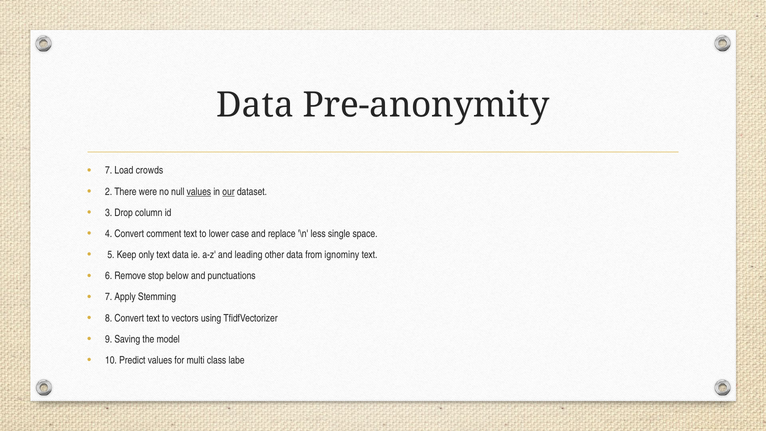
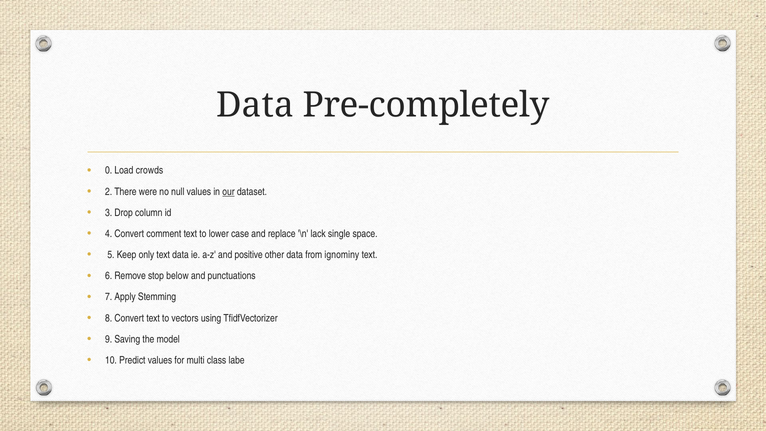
Pre-anonymity: Pre-anonymity -> Pre-completely
7 at (109, 170): 7 -> 0
values at (199, 192) underline: present -> none
less: less -> lack
leading: leading -> positive
